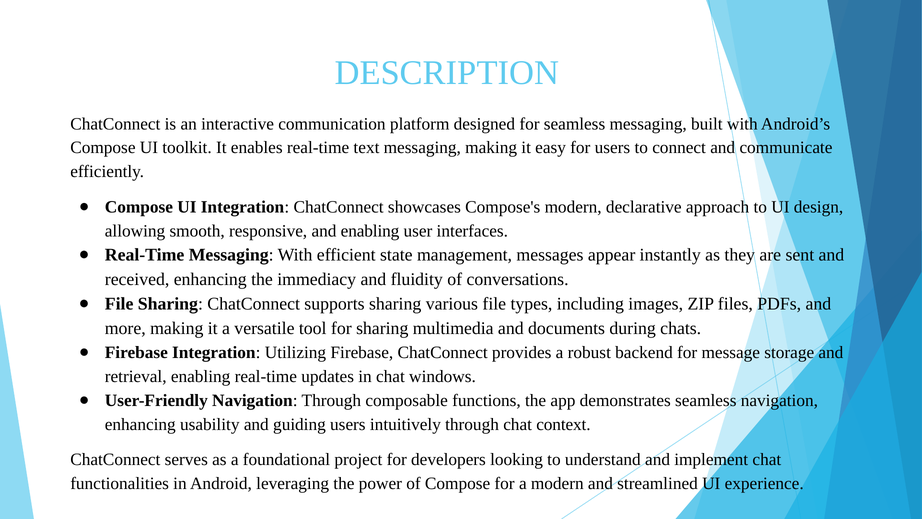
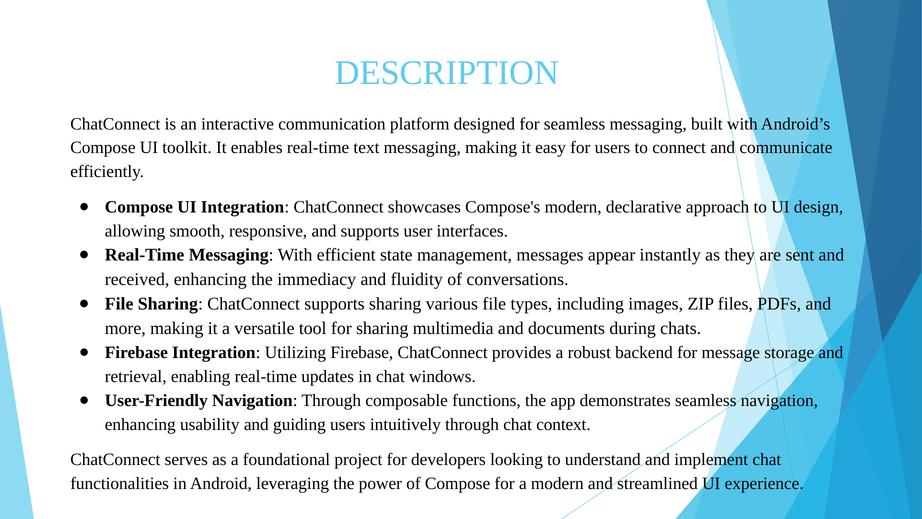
and enabling: enabling -> supports
